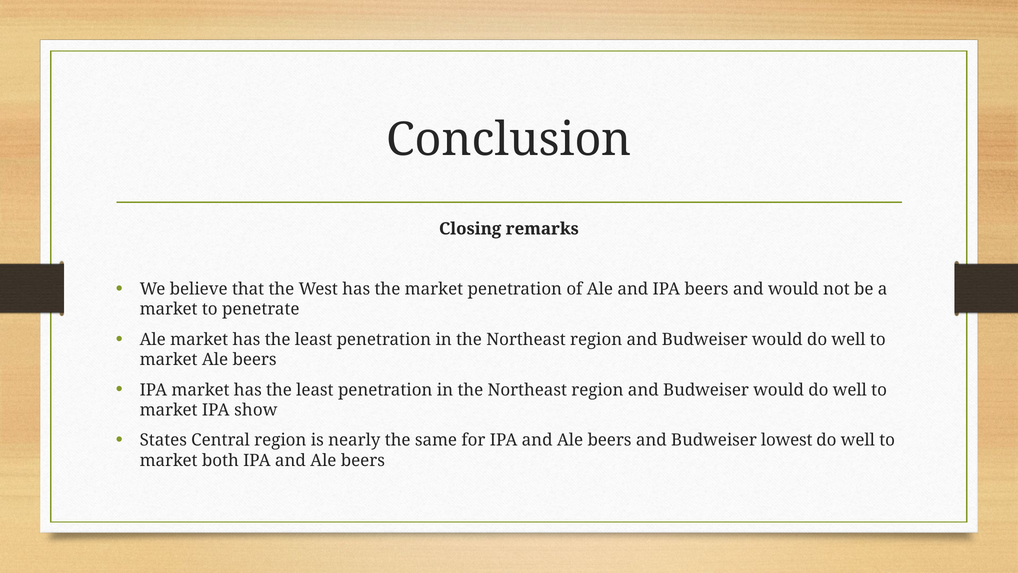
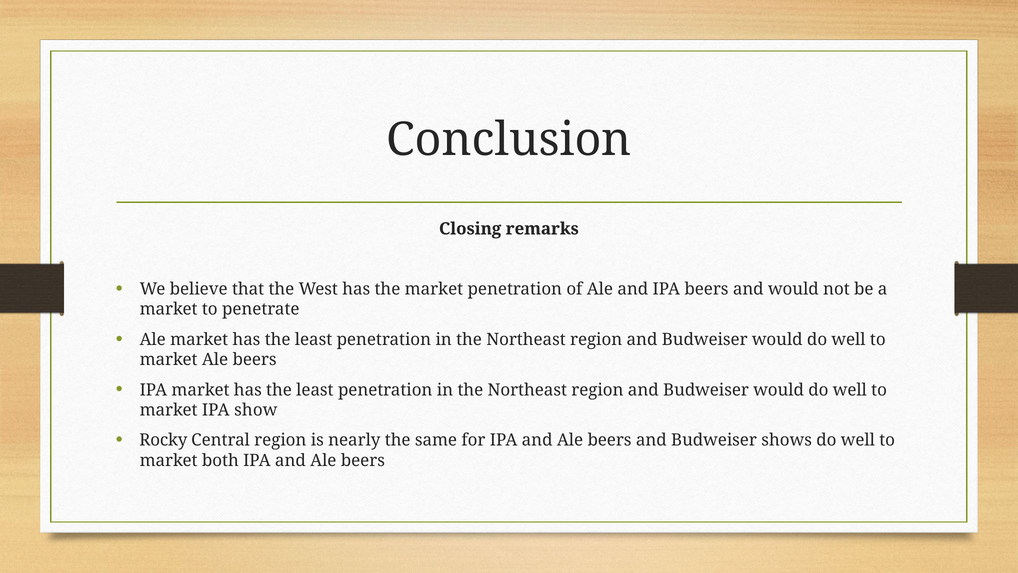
States: States -> Rocky
lowest: lowest -> shows
